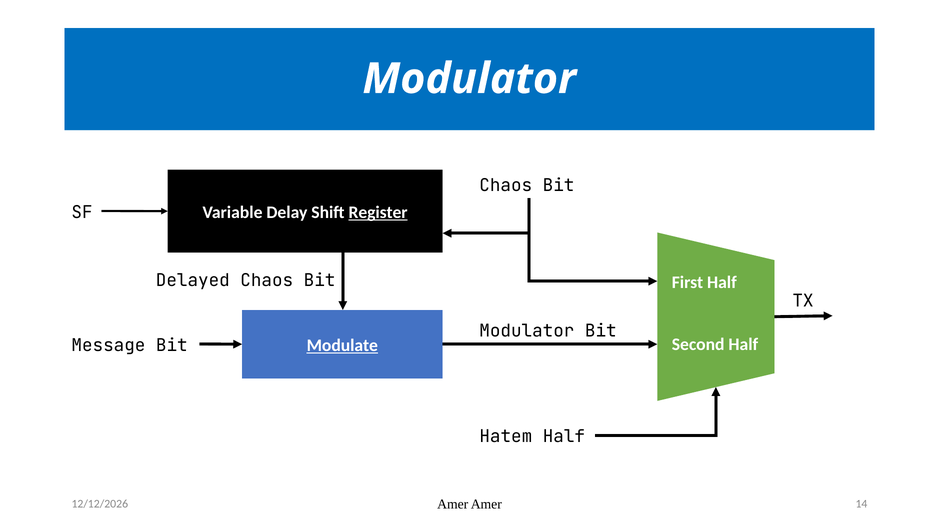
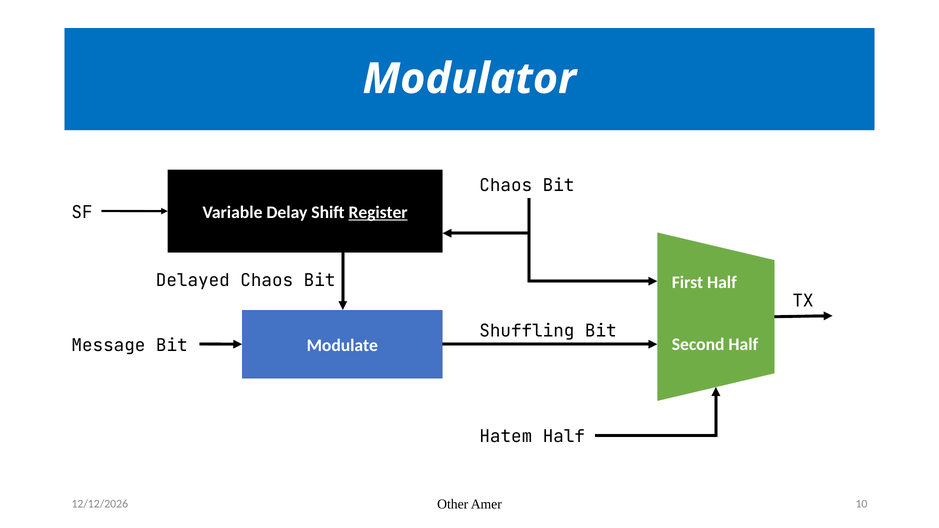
Modulator at (527, 331): Modulator -> Shuffling
Modulate underline: present -> none
Amer at (453, 505): Amer -> Other
14: 14 -> 10
